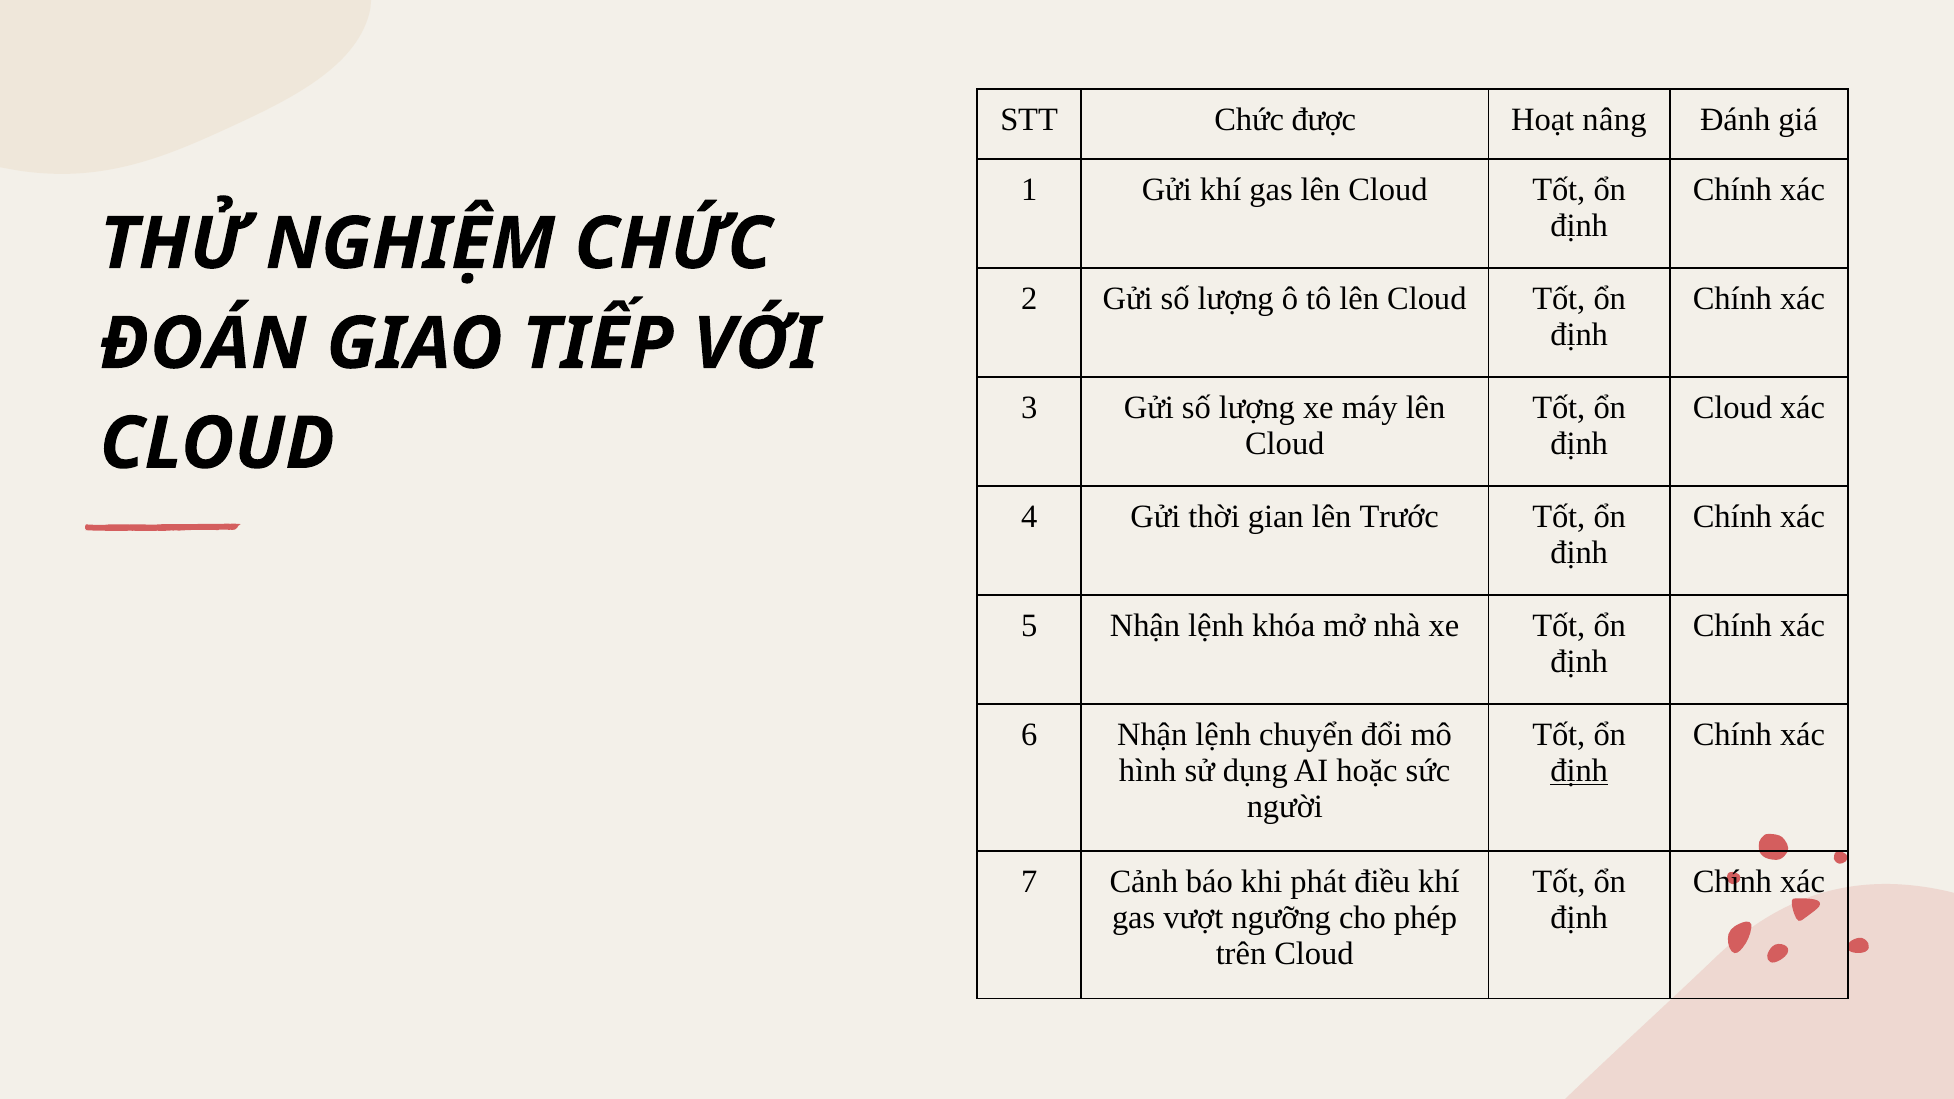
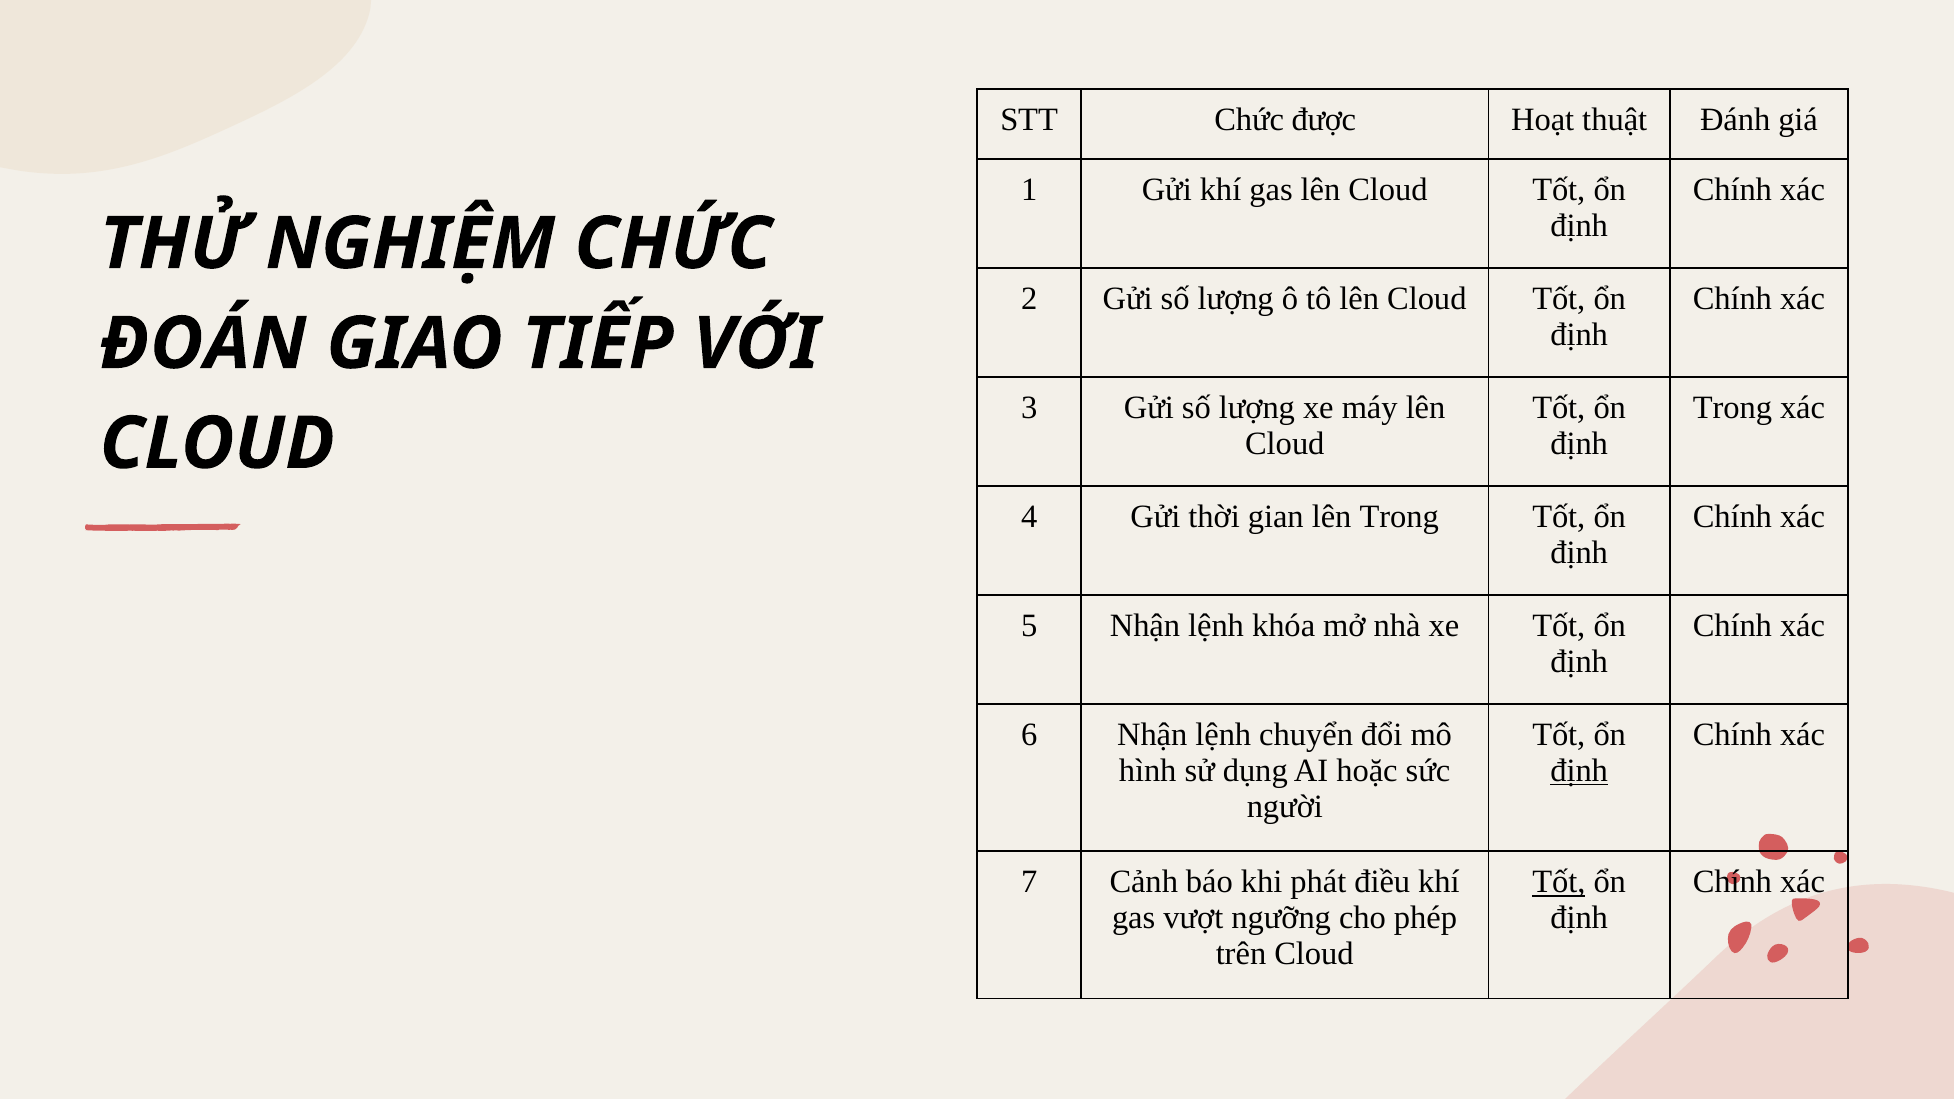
nâng: nâng -> thuật
Cloud at (1732, 408): Cloud -> Trong
lên Trước: Trước -> Trong
Tốt at (1559, 882) underline: none -> present
